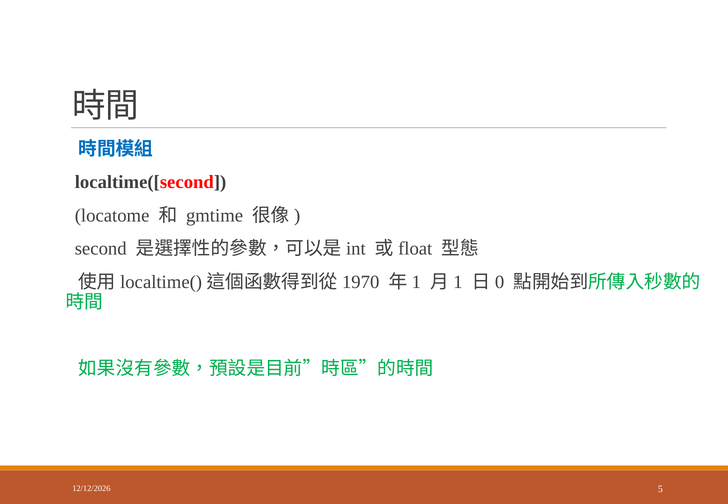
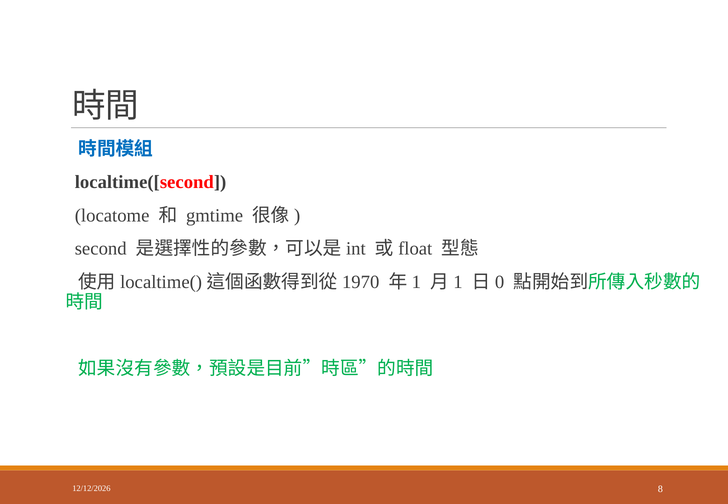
5: 5 -> 8
